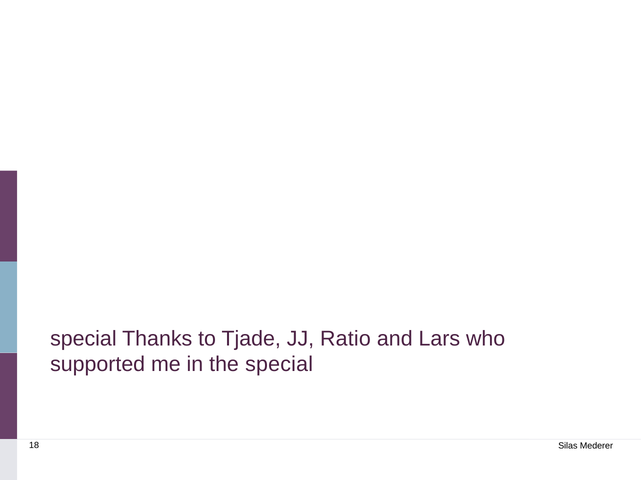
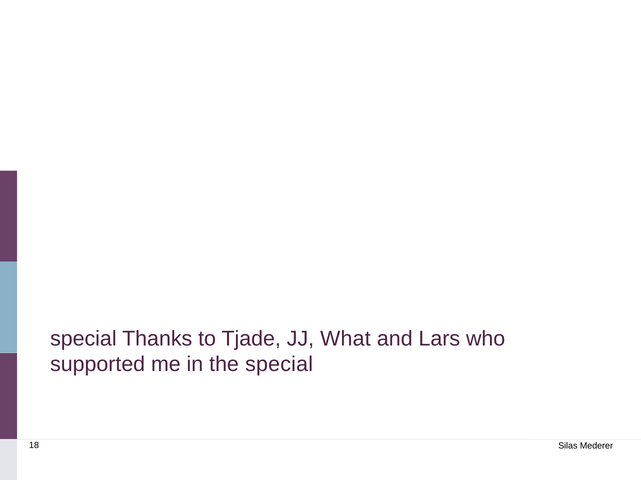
Ratio: Ratio -> What
